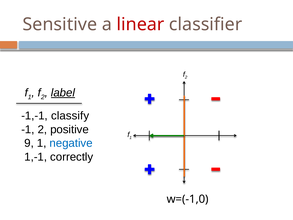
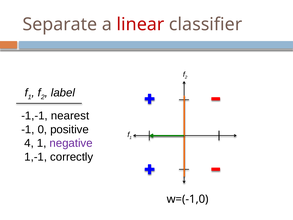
Sensitive: Sensitive -> Separate
label underline: present -> none
classify: classify -> nearest
-1 2: 2 -> 0
9: 9 -> 4
negative colour: blue -> purple
